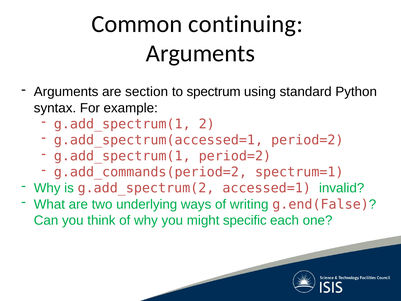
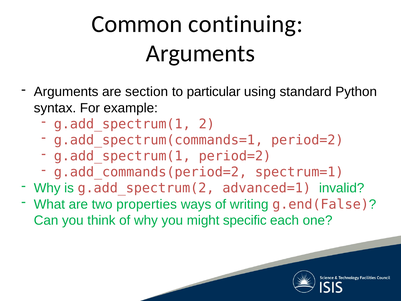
spectrum: spectrum -> particular
g.add_spectrum(accessed=1: g.add_spectrum(accessed=1 -> g.add_spectrum(commands=1
accessed=1: accessed=1 -> advanced=1
underlying: underlying -> properties
